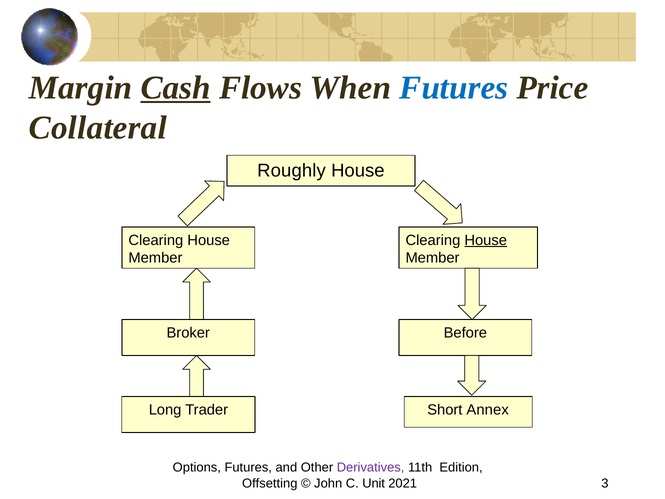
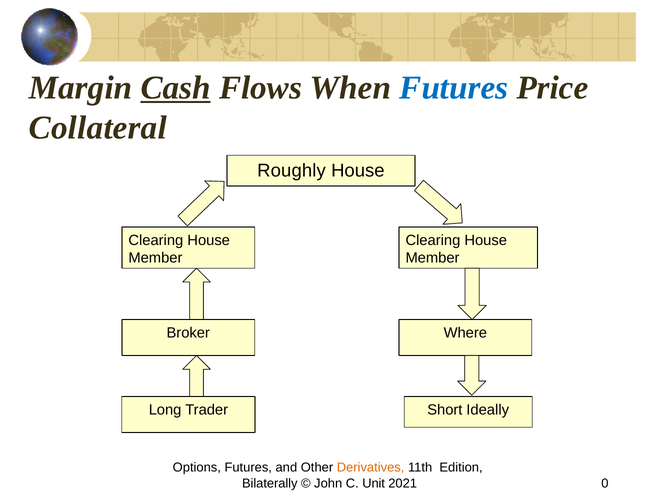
House at (486, 240) underline: present -> none
Before: Before -> Where
Annex: Annex -> Ideally
Derivatives colour: purple -> orange
Offsetting: Offsetting -> Bilaterally
3: 3 -> 0
